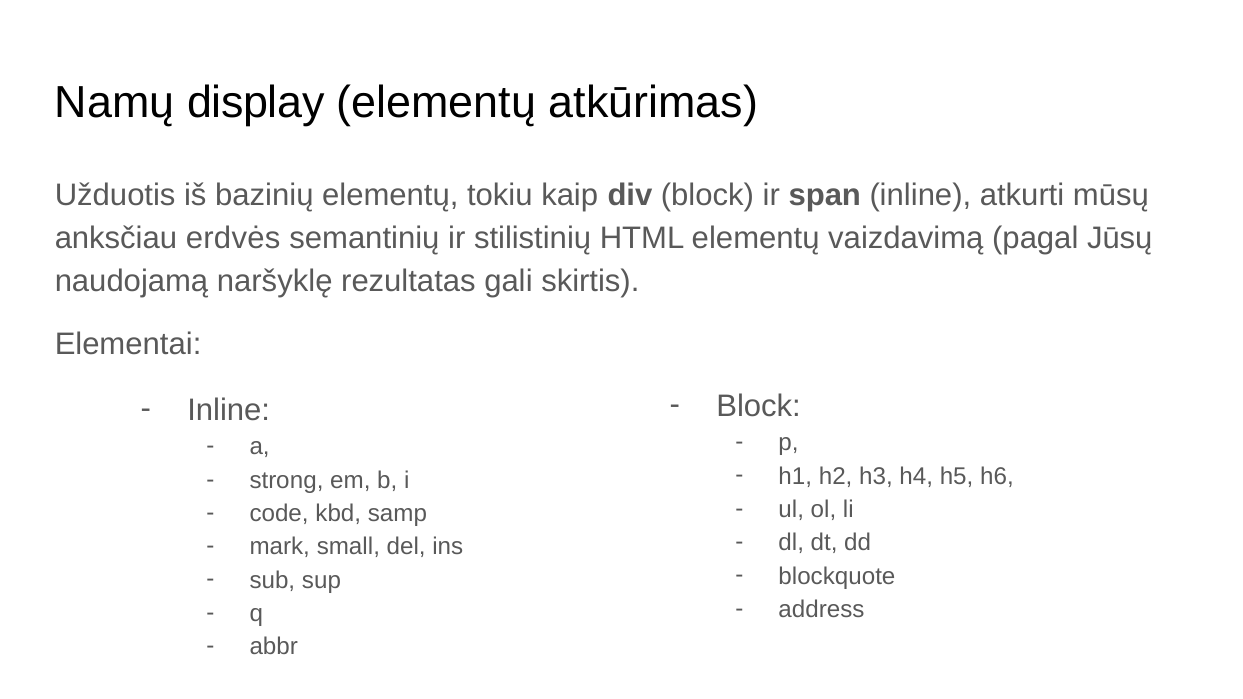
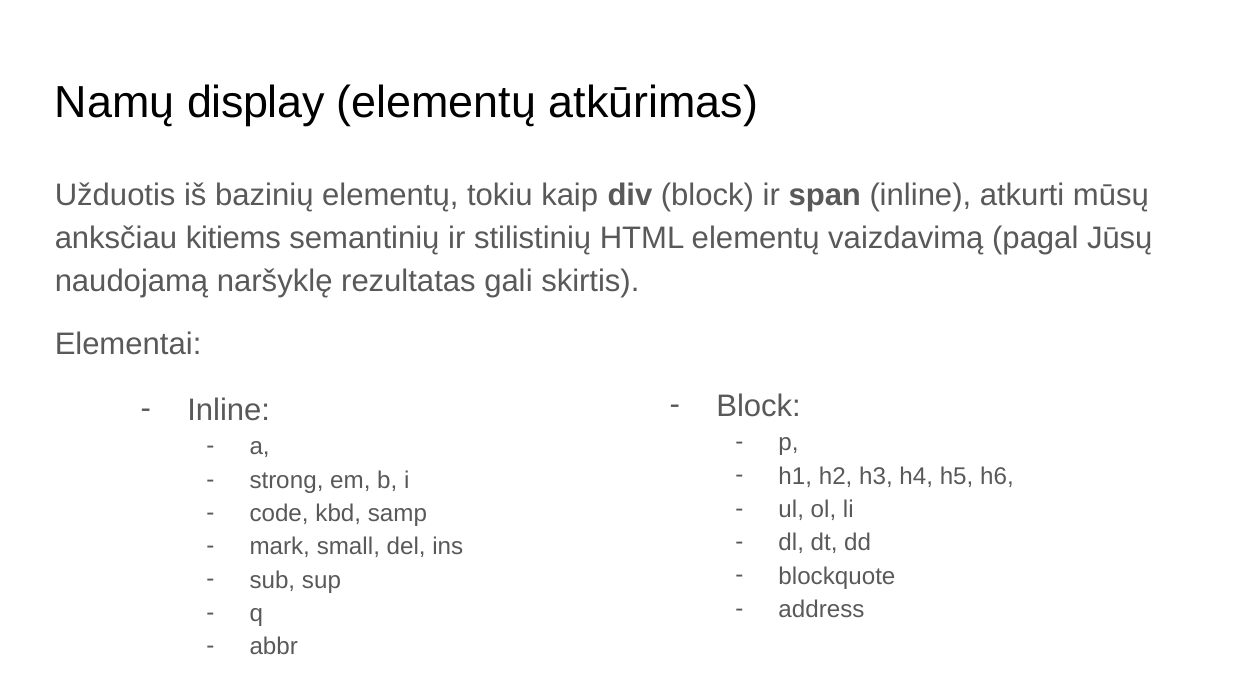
erdvės: erdvės -> kitiems
